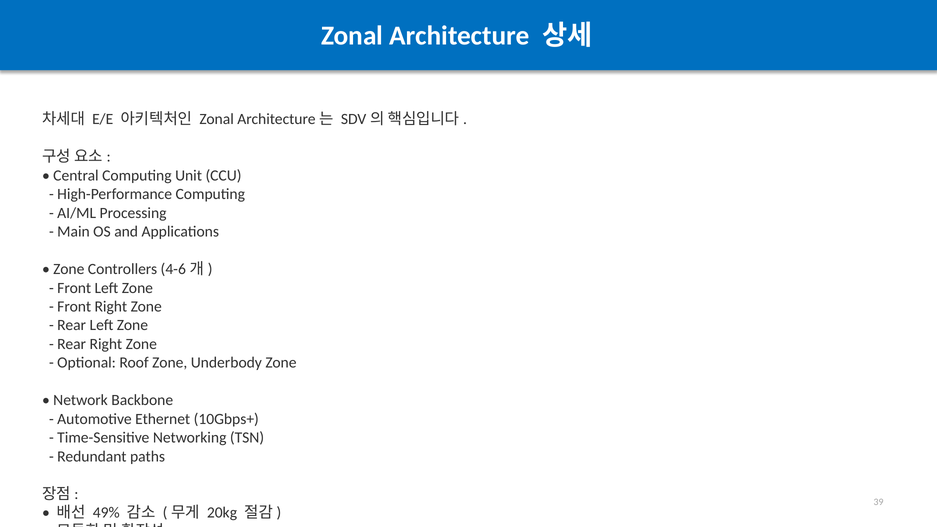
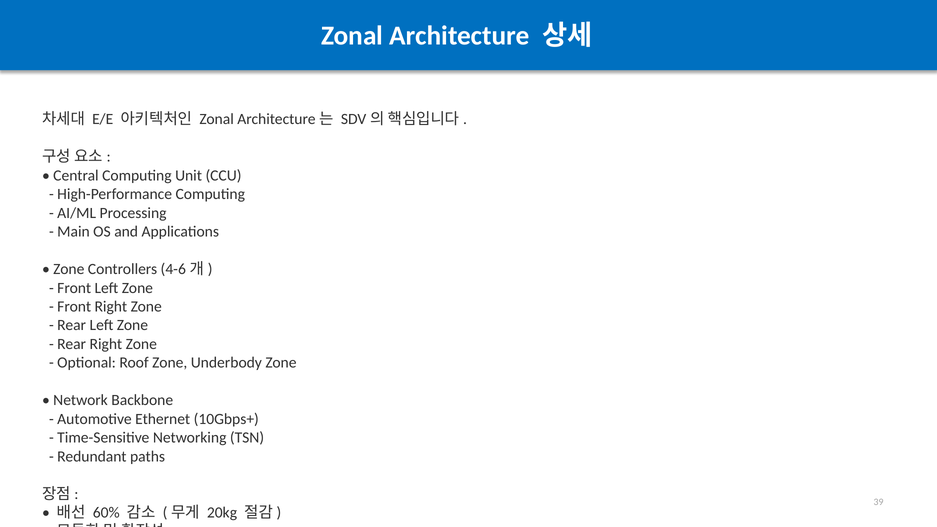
49%: 49% -> 60%
